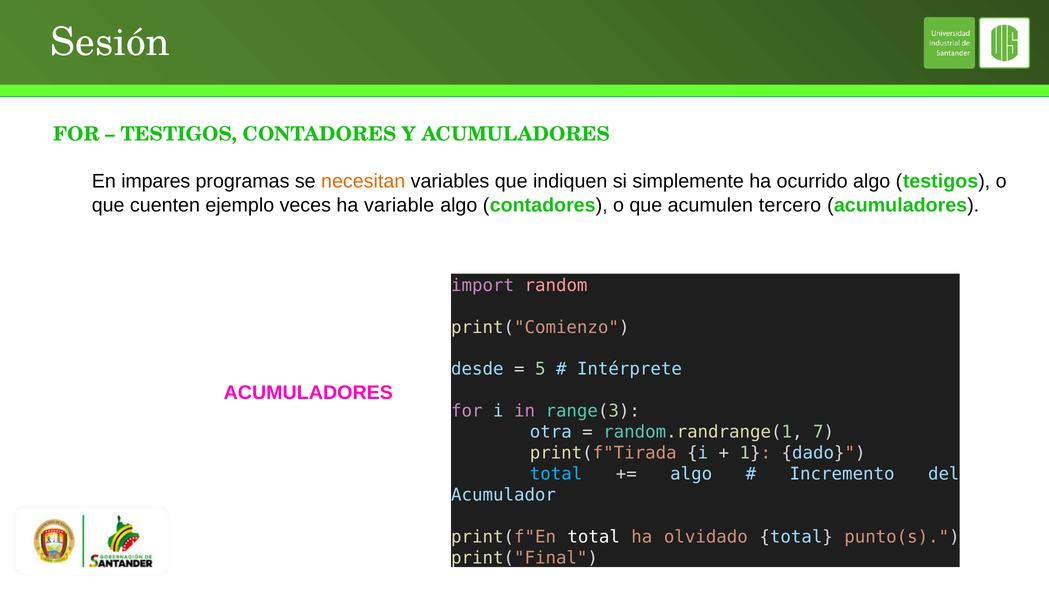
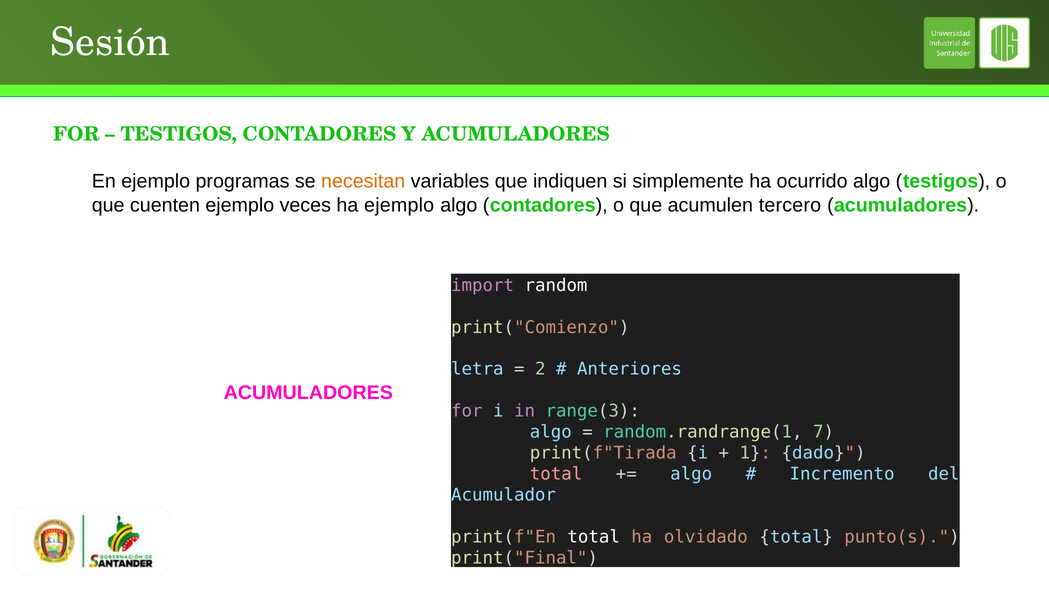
En impares: impares -> ejemplo
ha variable: variable -> ejemplo
random colour: pink -> white
desde: desde -> letra
5: 5 -> 2
Intérprete: Intérprete -> Anteriores
otra at (551, 432): otra -> algo
total at (556, 474) colour: light blue -> pink
